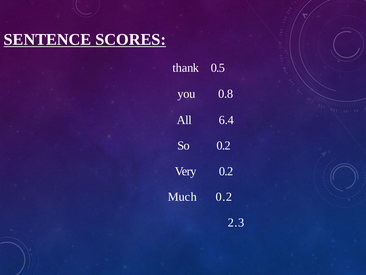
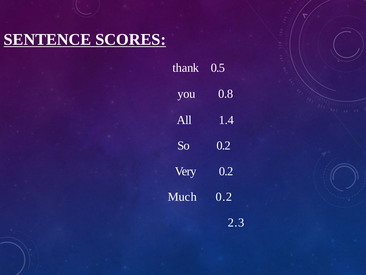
6.4: 6.4 -> 1.4
